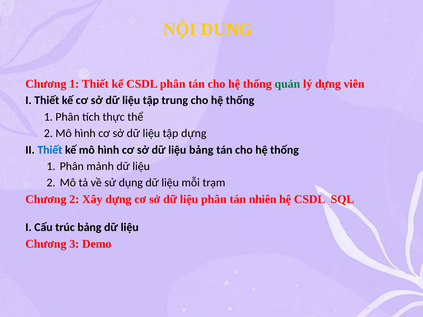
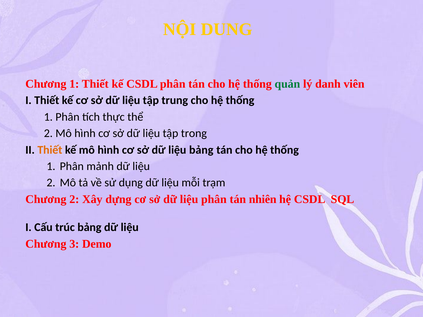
lý dựng: dựng -> danh
tập dựng: dựng -> trong
Thiết at (50, 150) colour: blue -> orange
